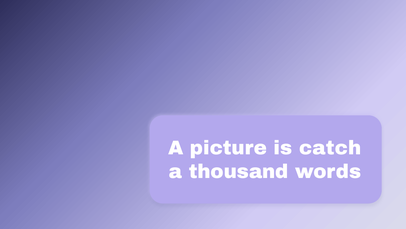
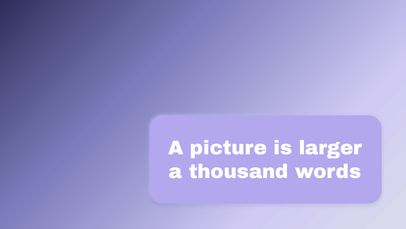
catch: catch -> larger
